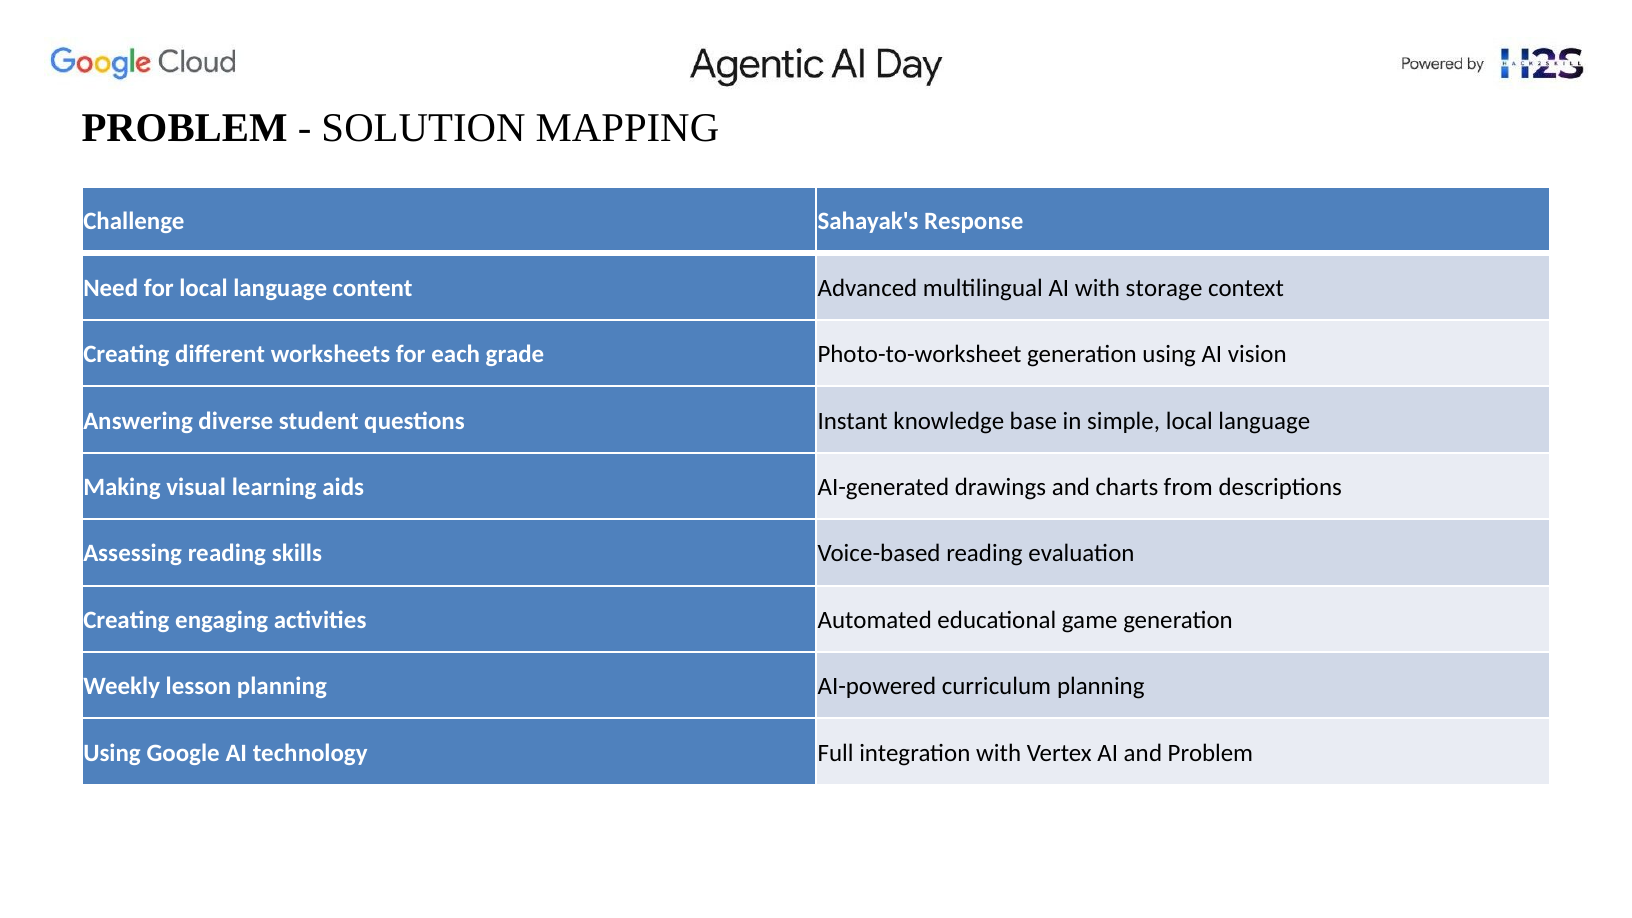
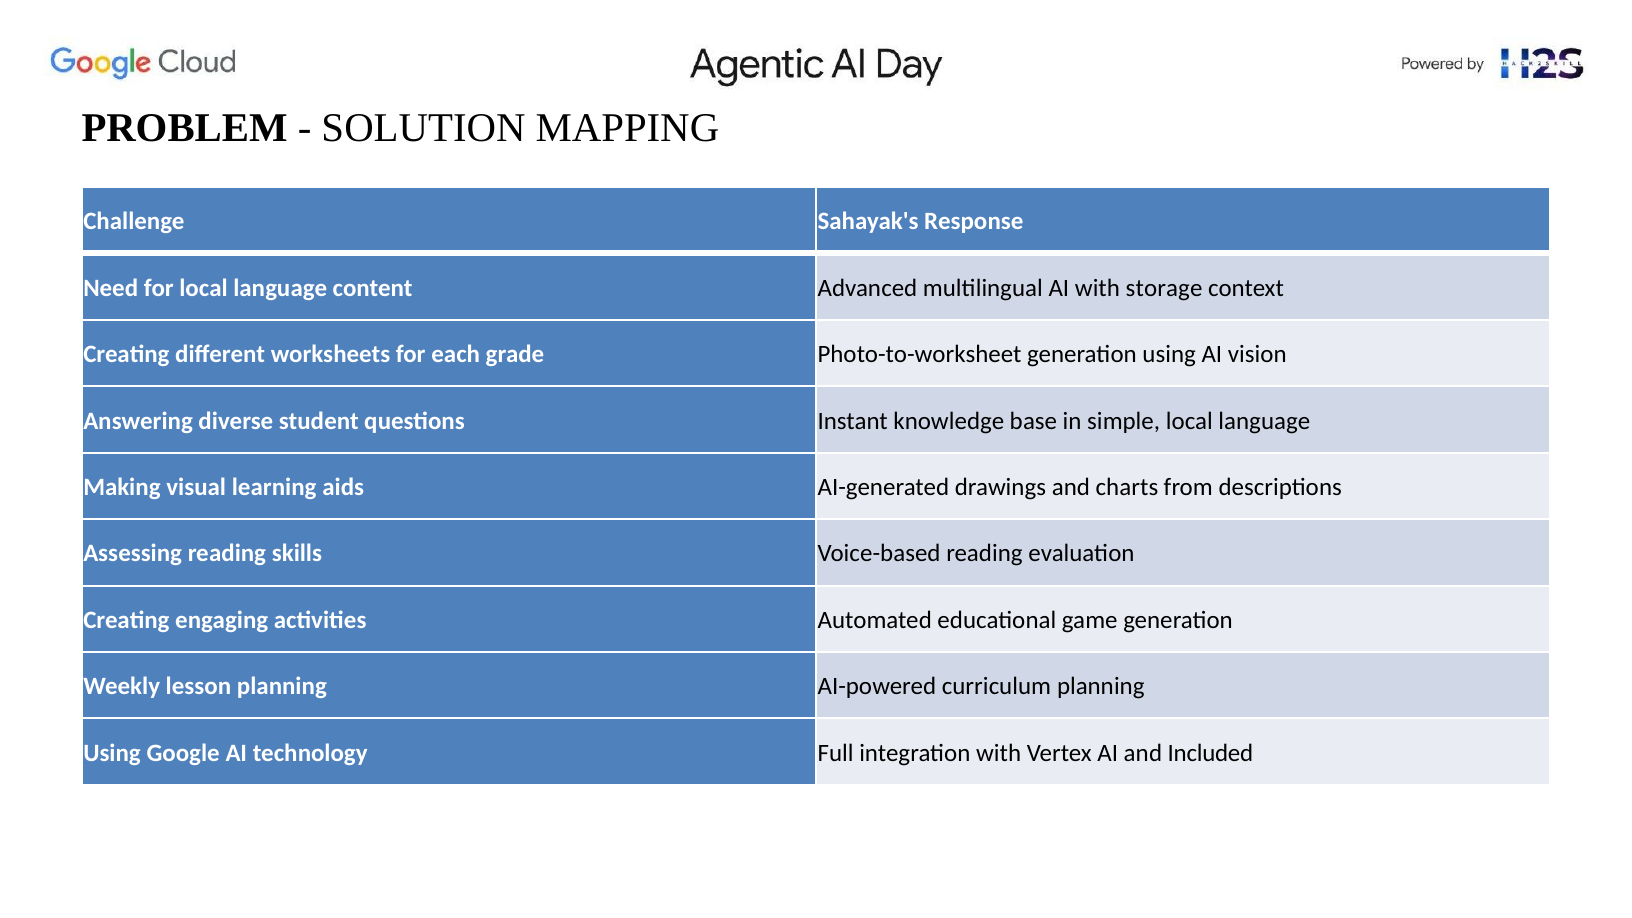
and Problem: Problem -> Included
